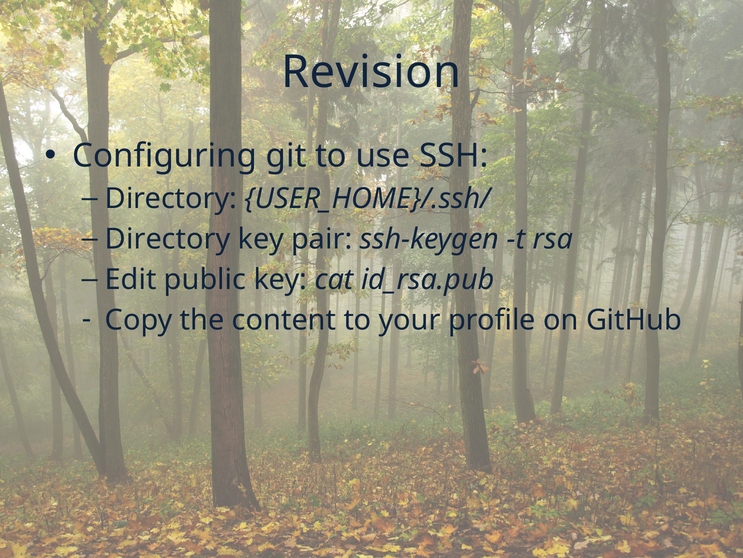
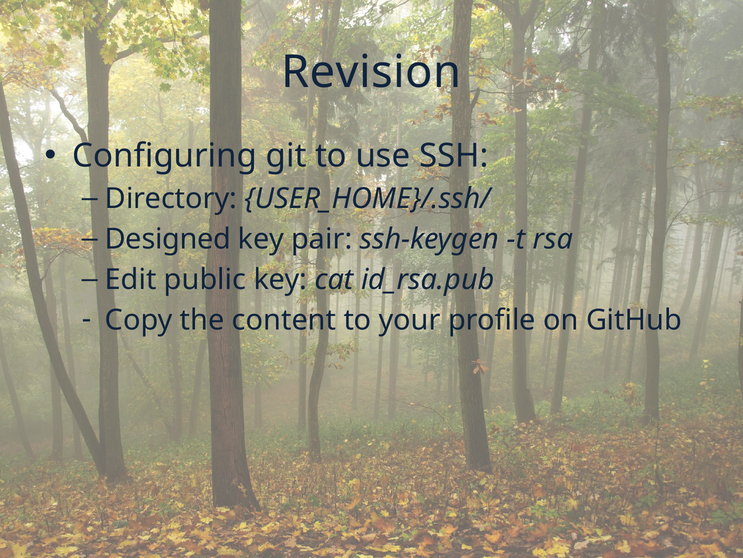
Directory at (168, 239): Directory -> Designed
